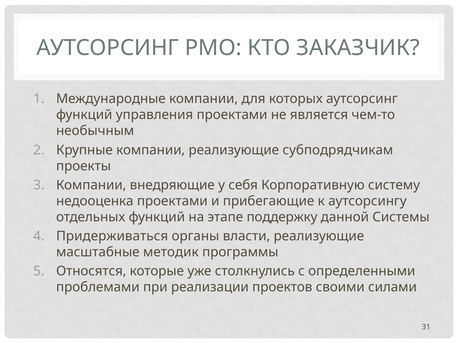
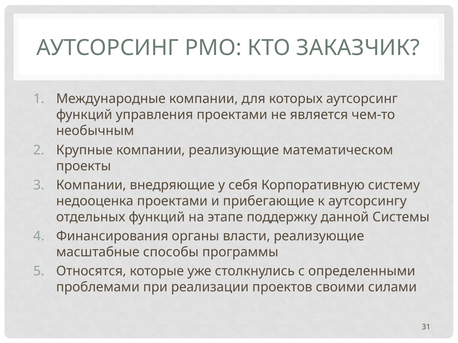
субподрядчикам: субподрядчикам -> математическом
Придерживаться: Придерживаться -> Финансирования
методик: методик -> способы
